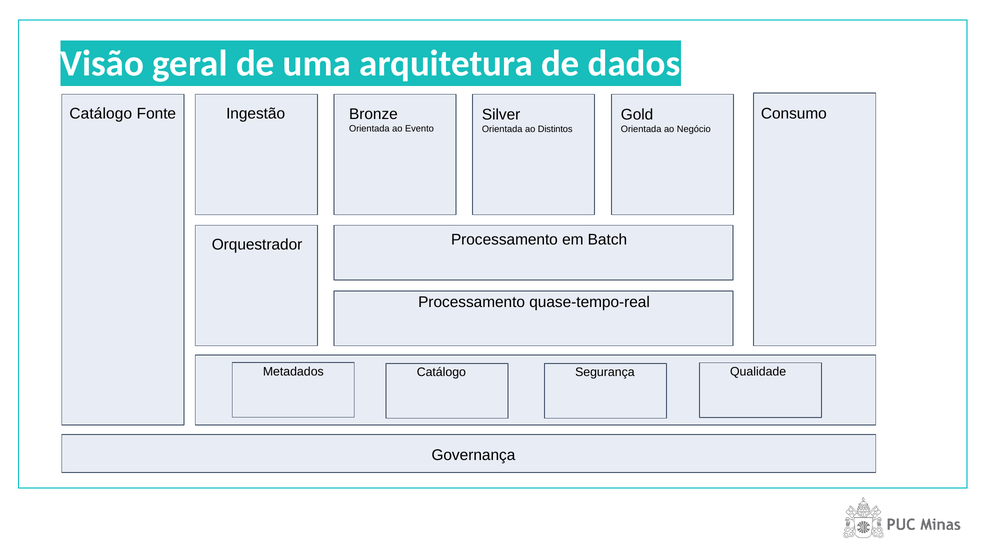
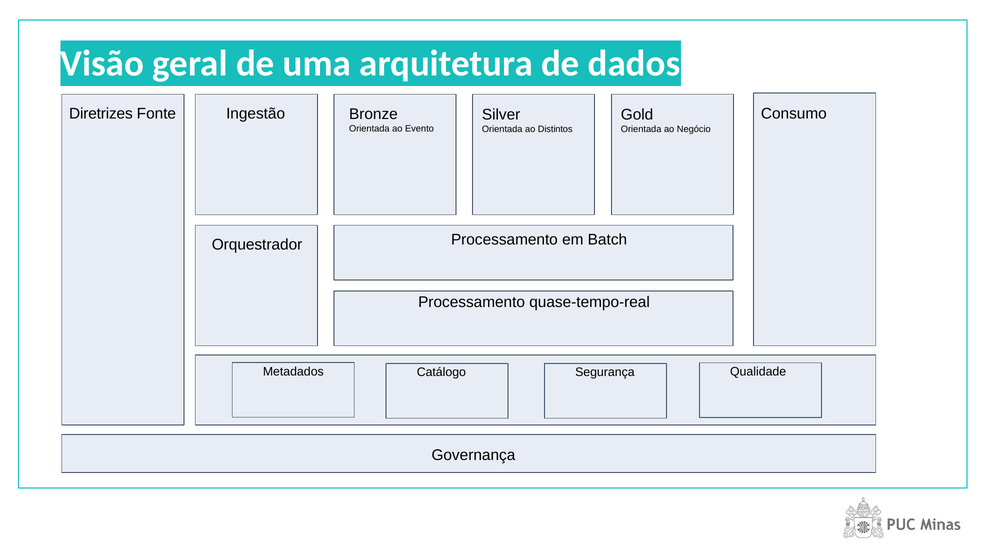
Catálogo at (101, 114): Catálogo -> Diretrizes
